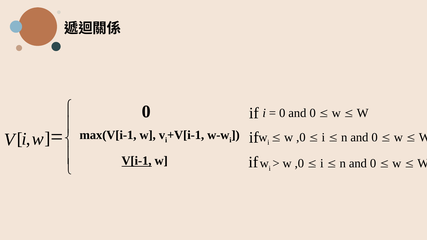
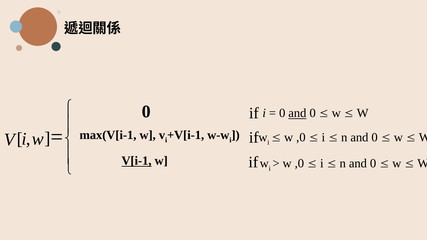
and at (297, 113) underline: none -> present
